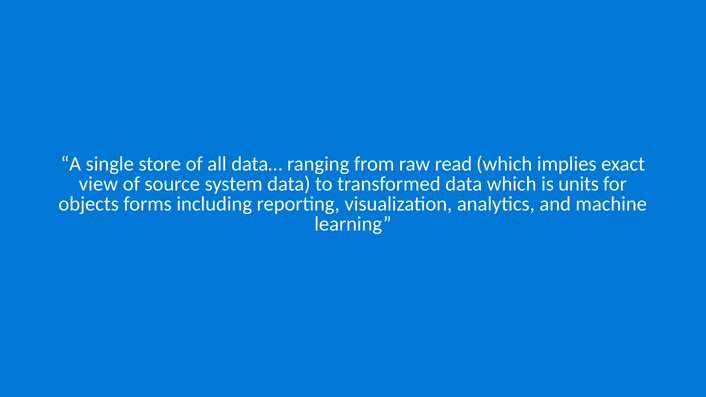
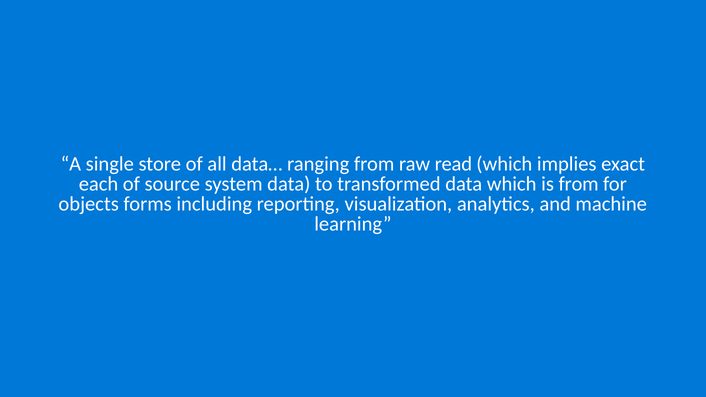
view: view -> each
is units: units -> from
